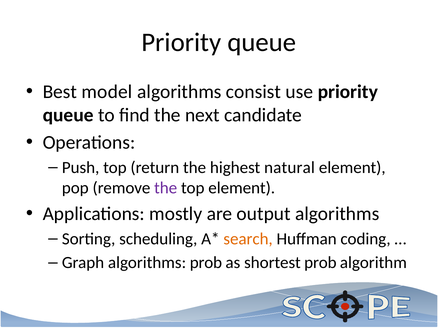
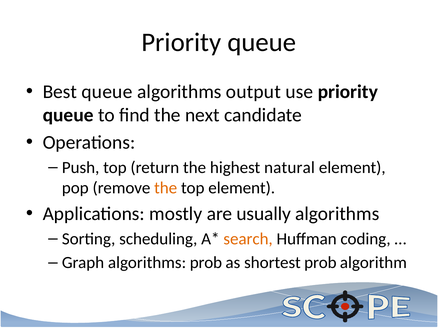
Best model: model -> queue
consist: consist -> output
the at (166, 188) colour: purple -> orange
output: output -> usually
